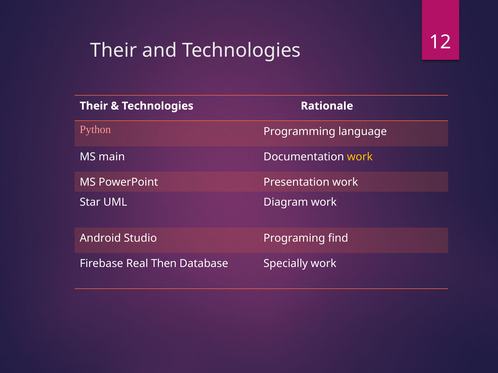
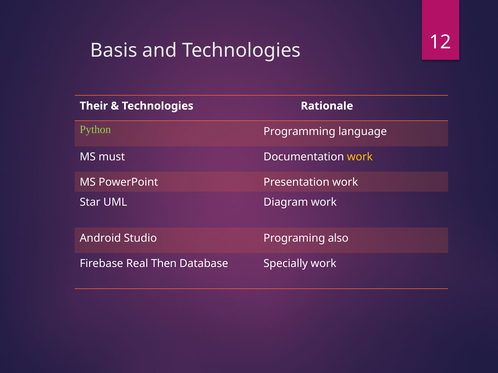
Their at (114, 51): Their -> Basis
Python colour: pink -> light green
main: main -> must
find: find -> also
